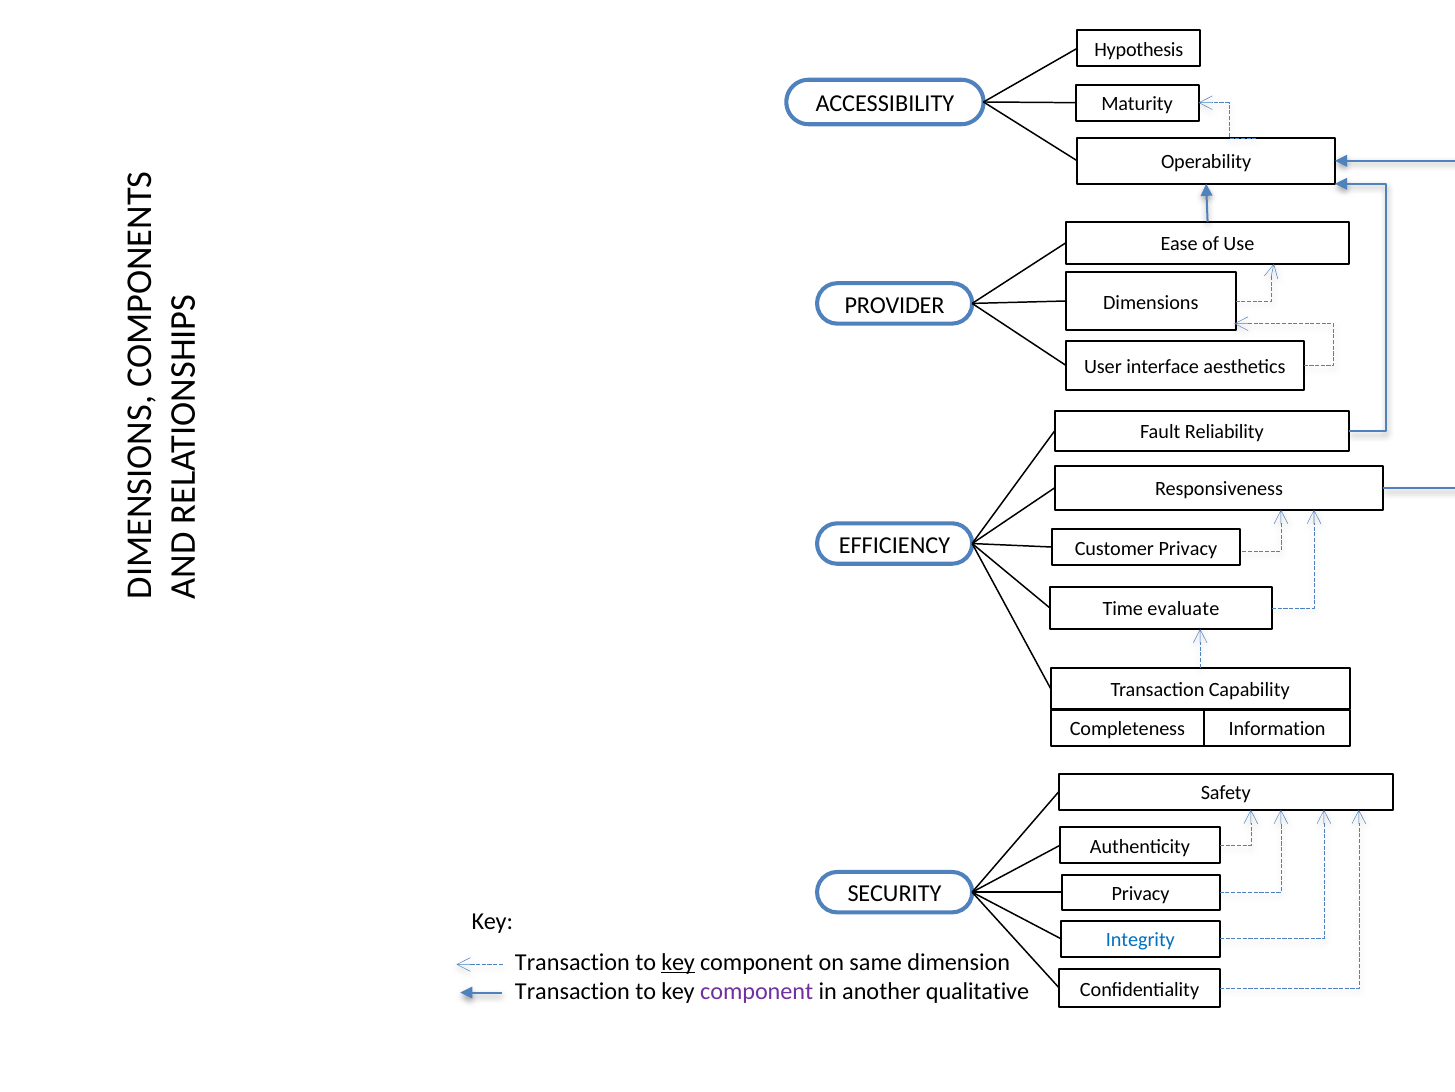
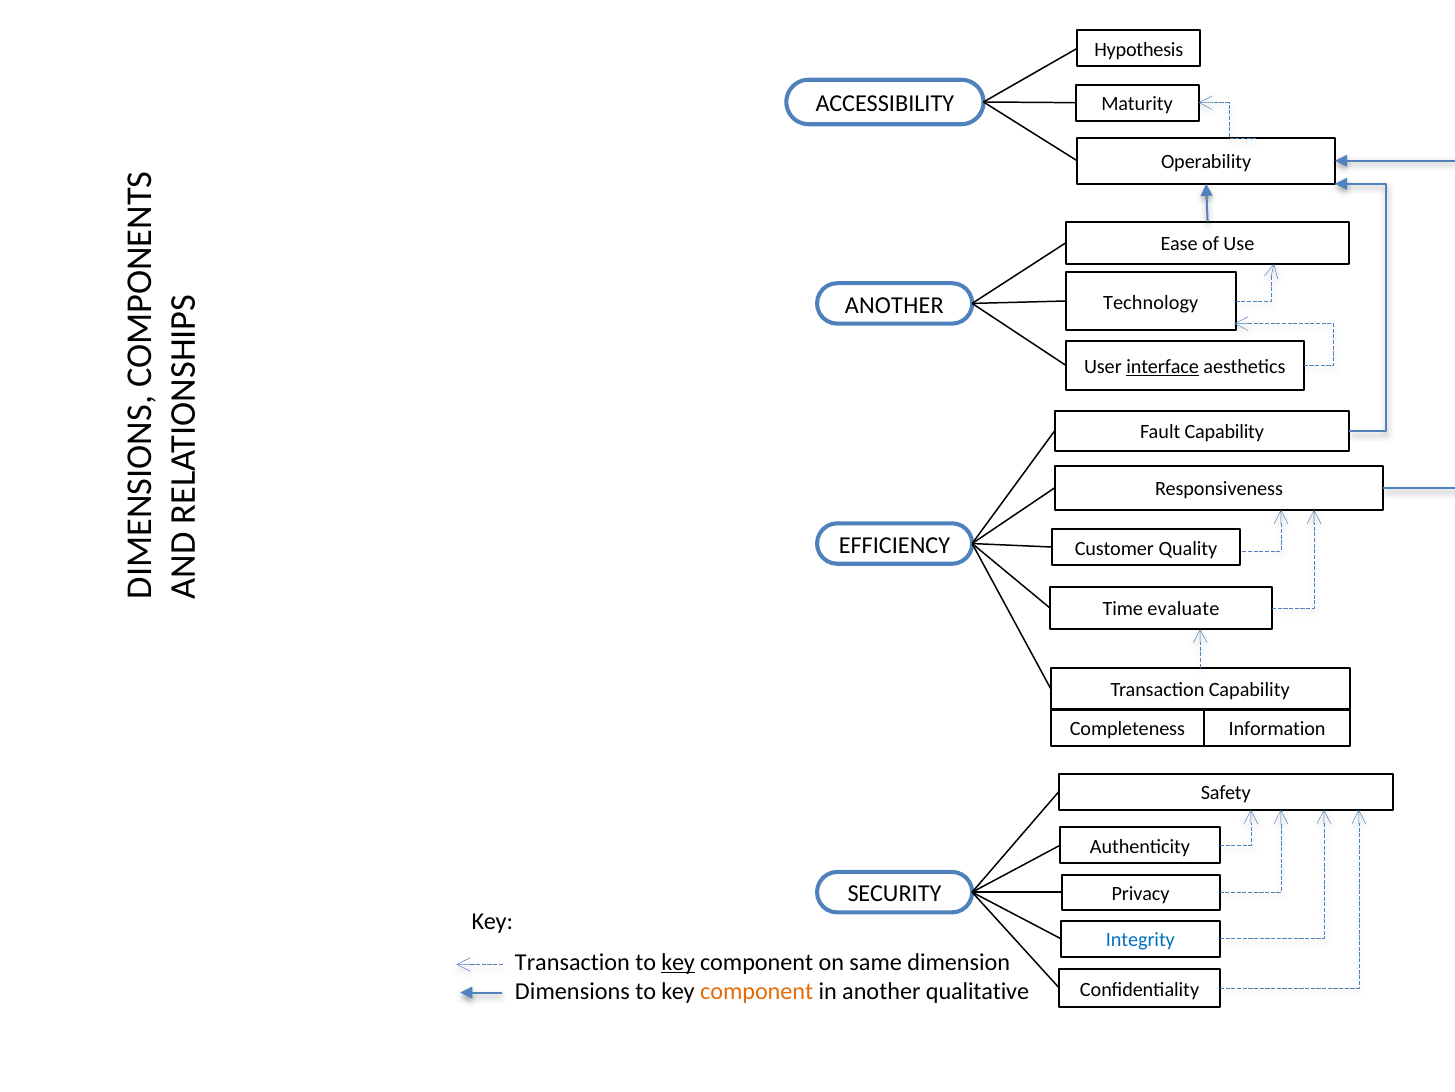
Dimensions: Dimensions -> Technology
PROVIDER at (895, 305): PROVIDER -> ANOTHER
interface underline: none -> present
Fault Reliability: Reliability -> Capability
Customer Privacy: Privacy -> Quality
Transaction at (572, 991): Transaction -> Dimensions
component at (757, 991) colour: purple -> orange
